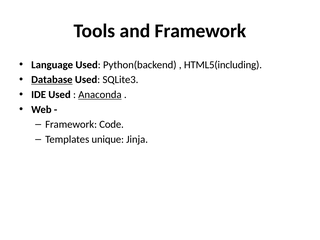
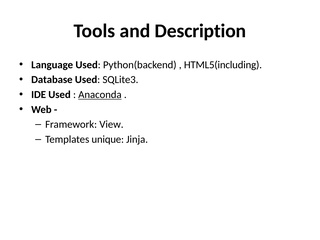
and Framework: Framework -> Description
Database underline: present -> none
Code: Code -> View
